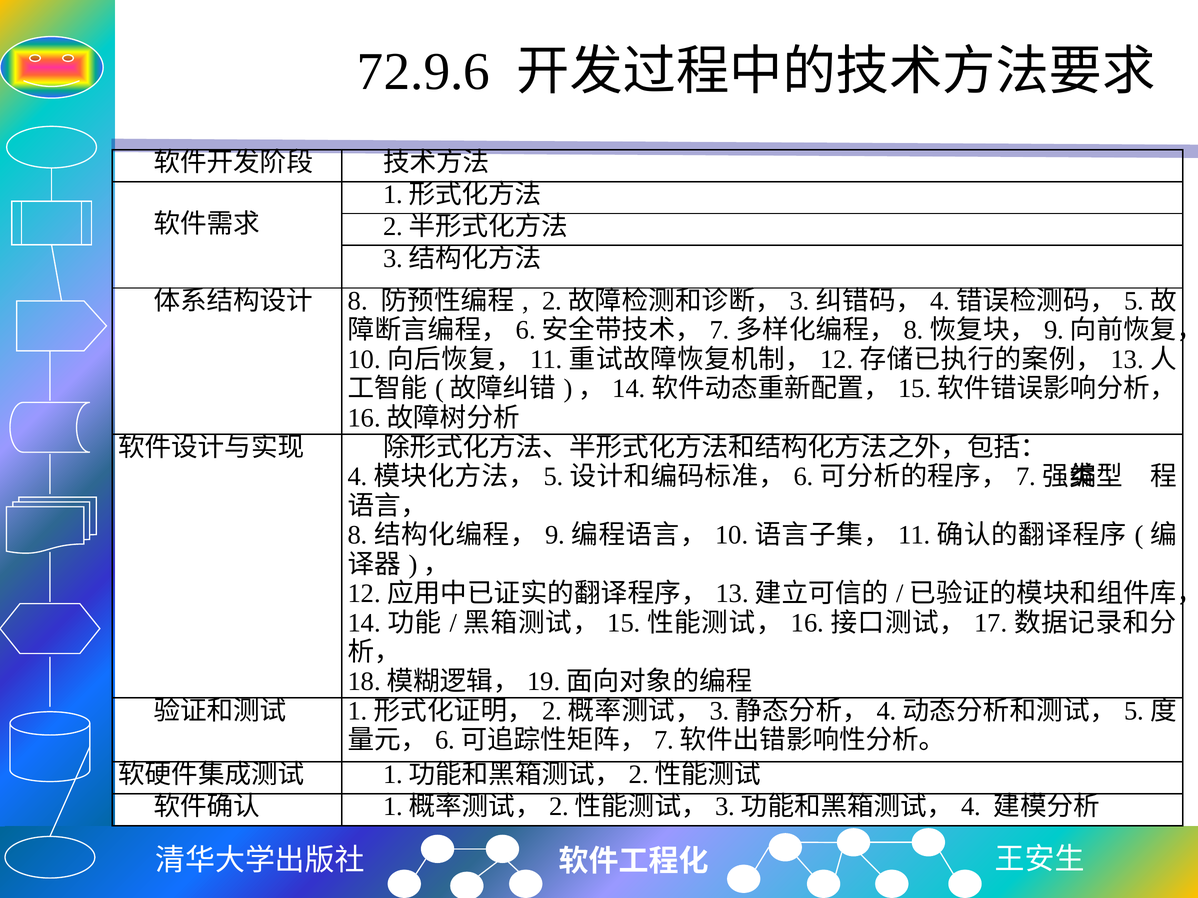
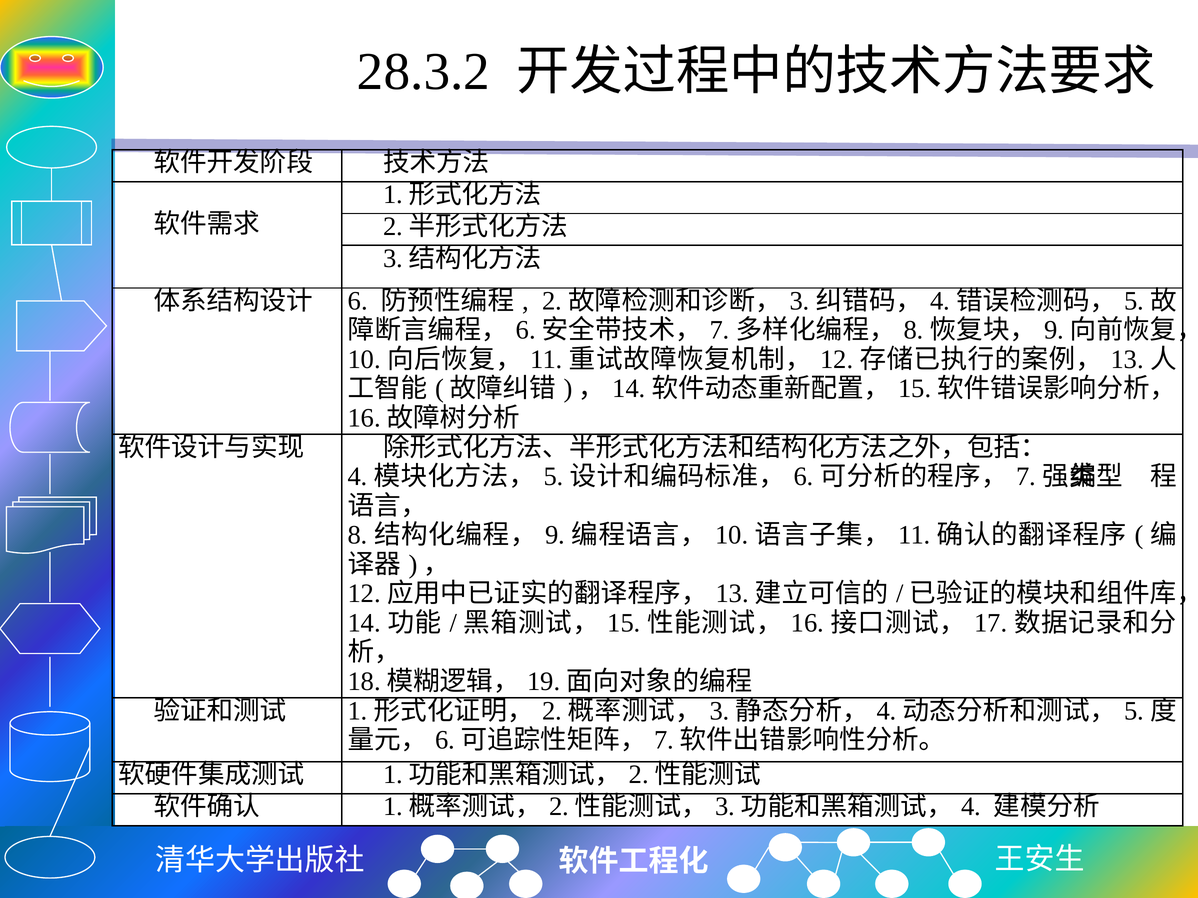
72.9.6: 72.9.6 -> 28.3.2
8: 8 -> 6
